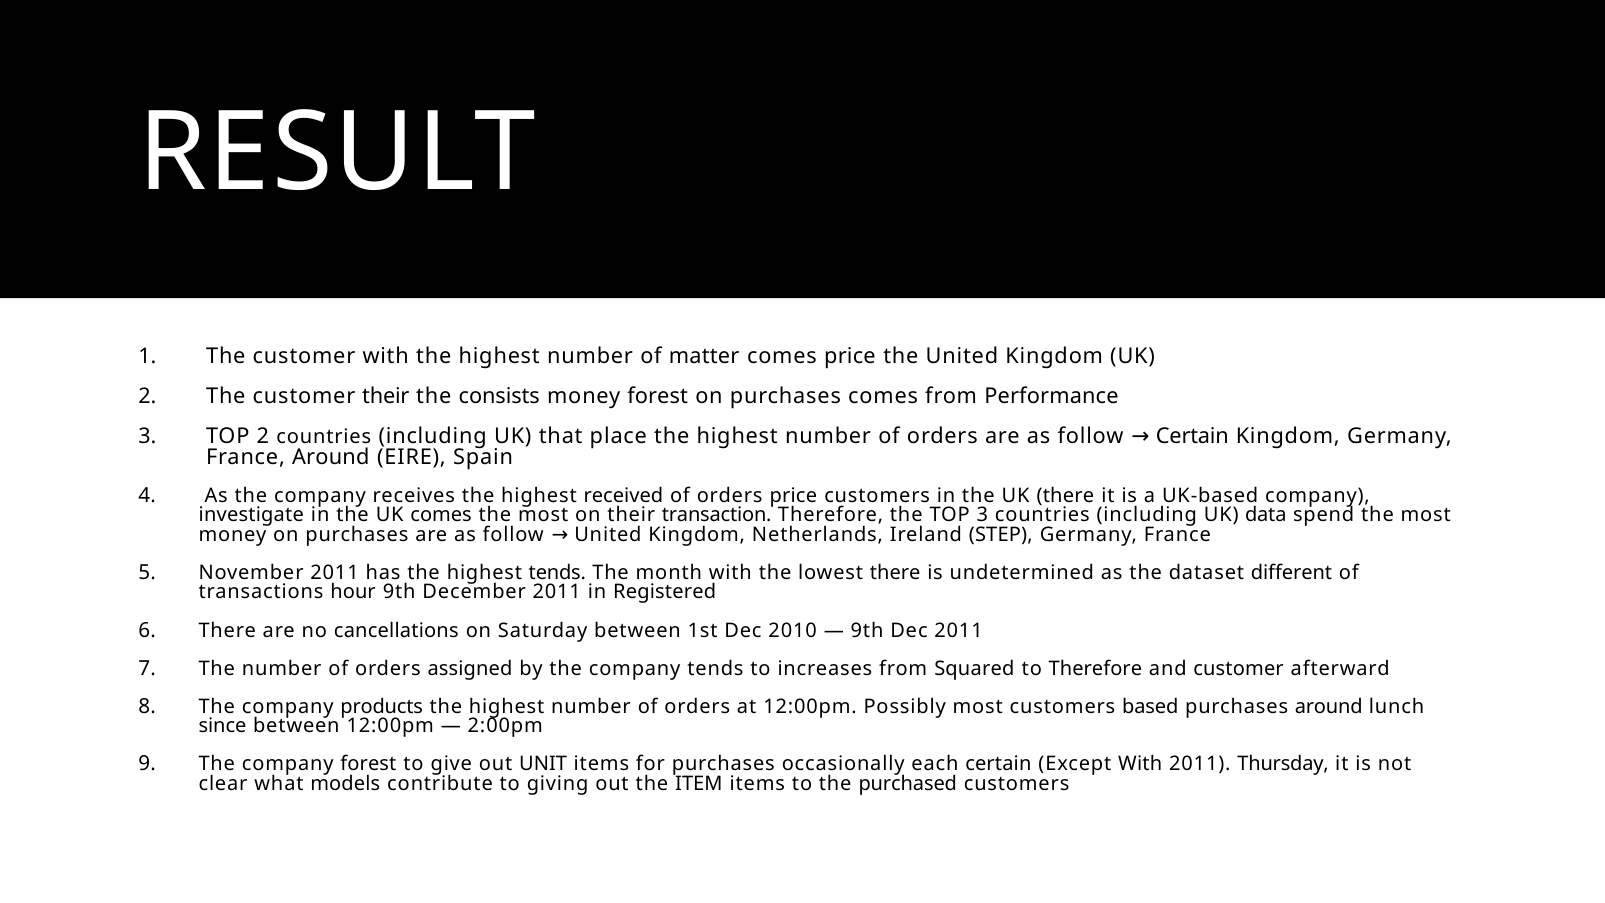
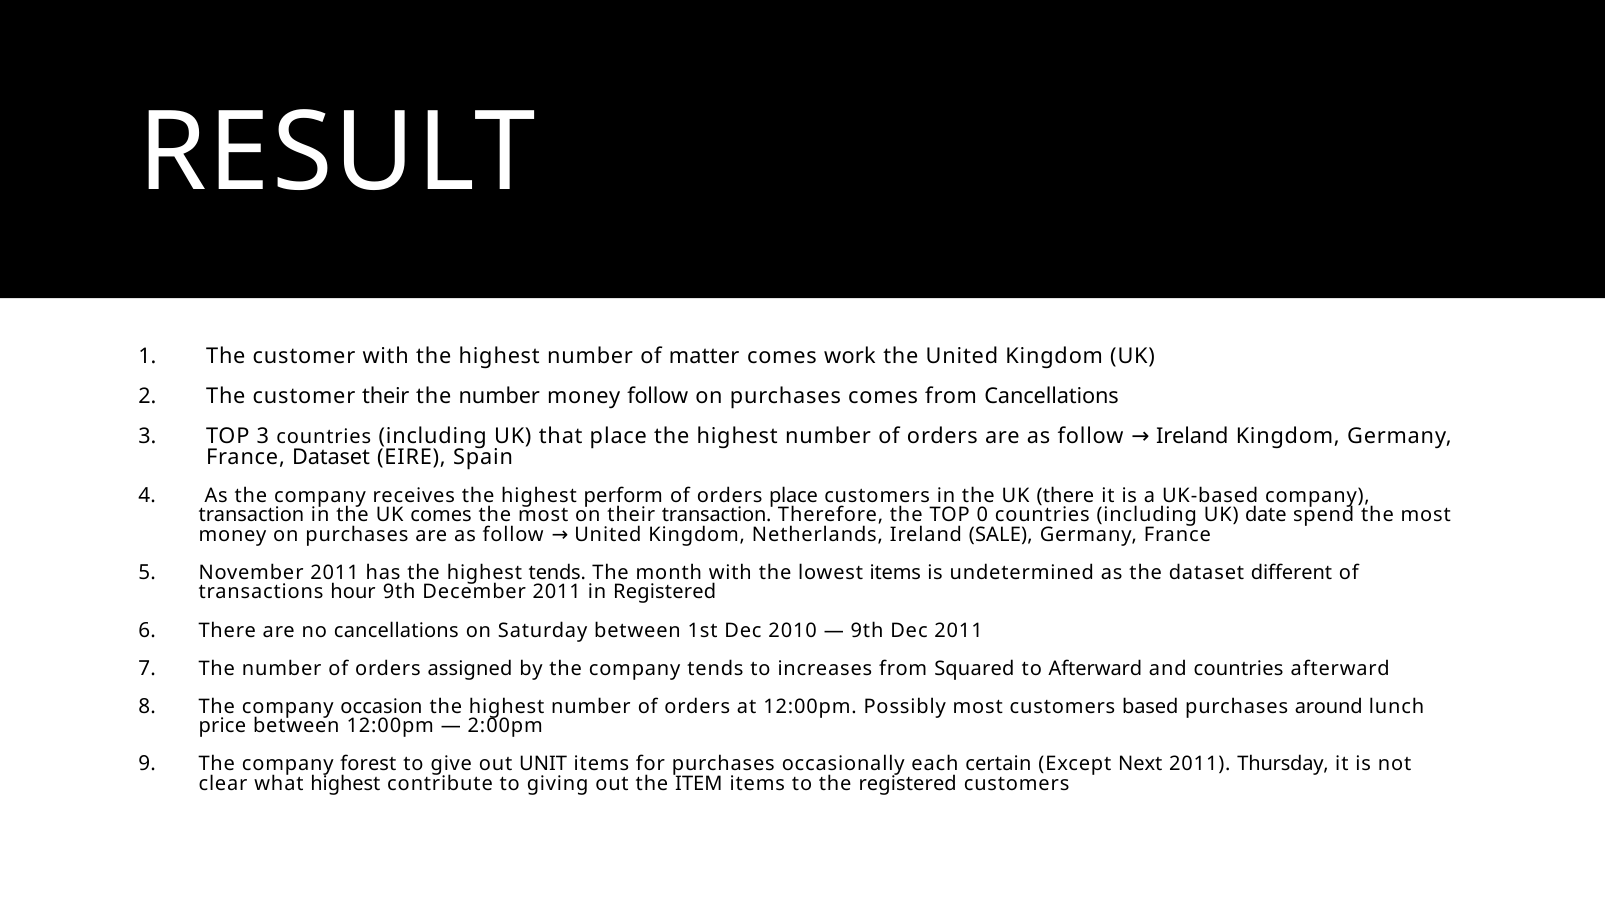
comes price: price -> work
consists at (499, 396): consists -> number
money forest: forest -> follow
from Performance: Performance -> Cancellations
TOP 2: 2 -> 3
follow Certain: Certain -> Ireland
France Around: Around -> Dataset
received: received -> perform
orders price: price -> place
investigate at (251, 515): investigate -> transaction
TOP 3: 3 -> 0
data: data -> date
STEP: STEP -> SALE
lowest there: there -> items
to Therefore: Therefore -> Afterward
and customer: customer -> countries
products: products -> occasion
since: since -> price
Except With: With -> Next
what models: models -> highest
the purchased: purchased -> registered
